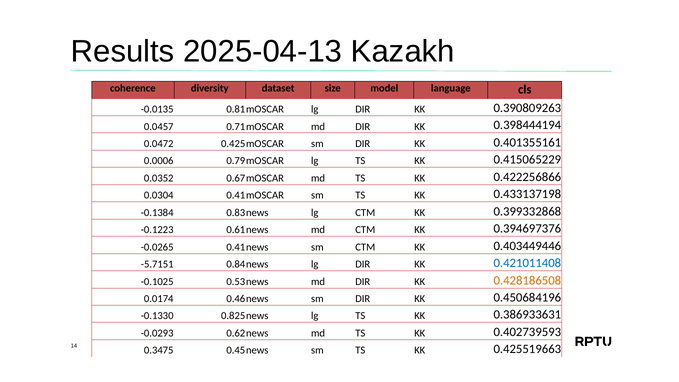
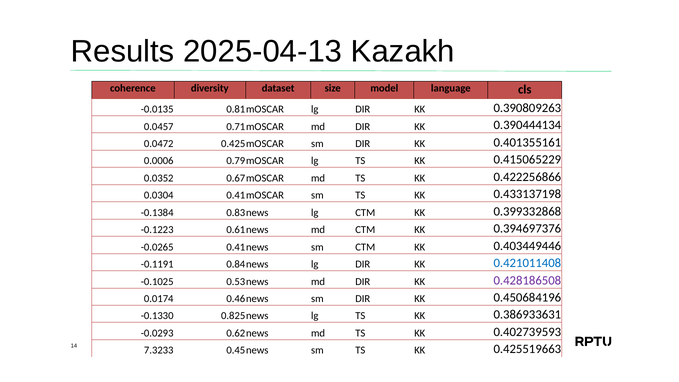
0.398444194: 0.398444194 -> 0.390444134
-5.7151: -5.7151 -> -0.1191
0.428186508 colour: orange -> purple
0.3475: 0.3475 -> 7.3233
